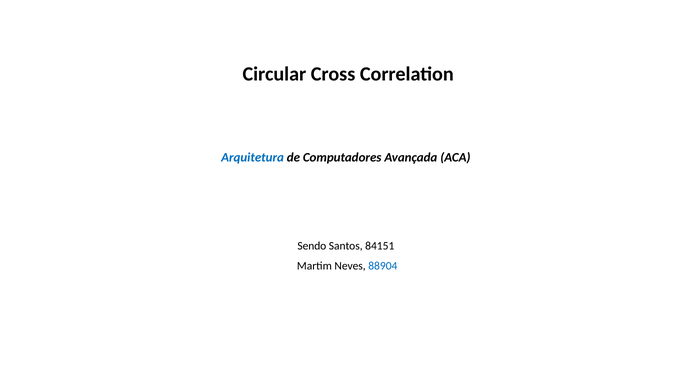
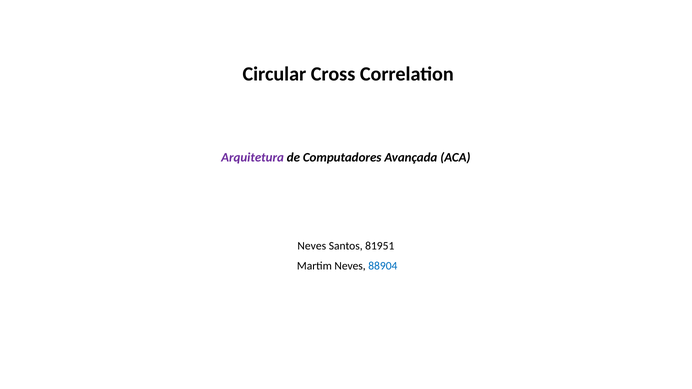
Arquitetura colour: blue -> purple
Sendo at (312, 246): Sendo -> Neves
84151: 84151 -> 81951
